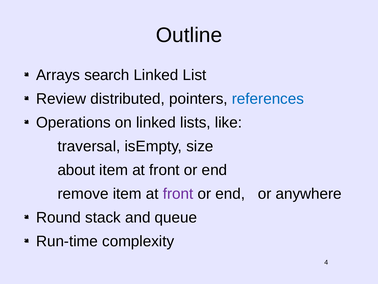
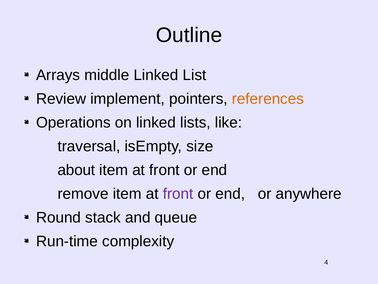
search: search -> middle
distributed: distributed -> implement
references colour: blue -> orange
